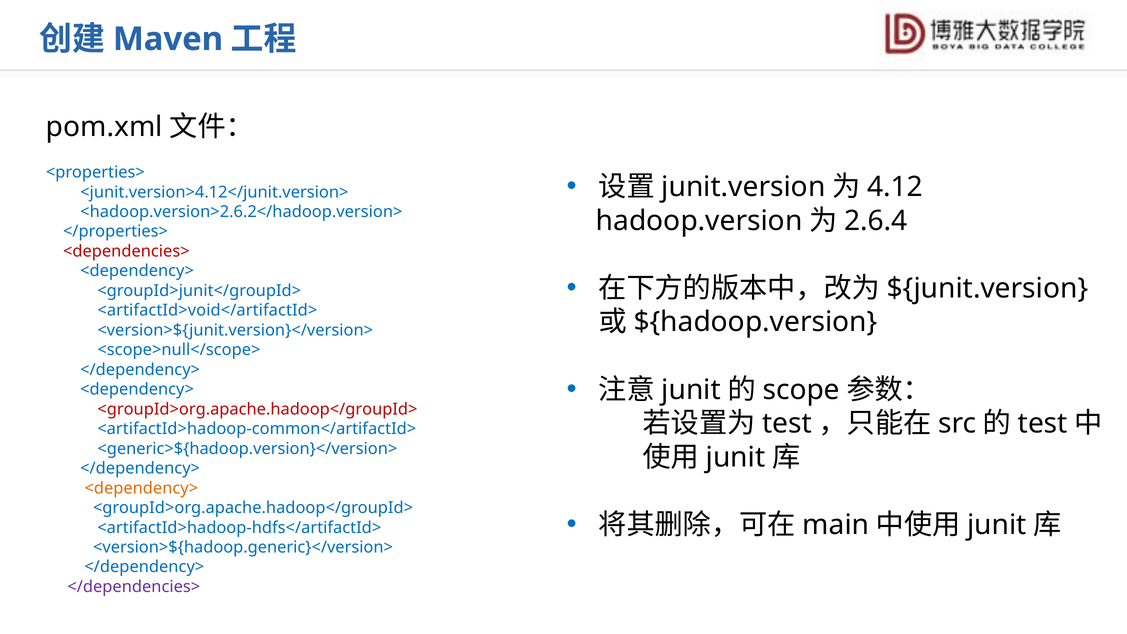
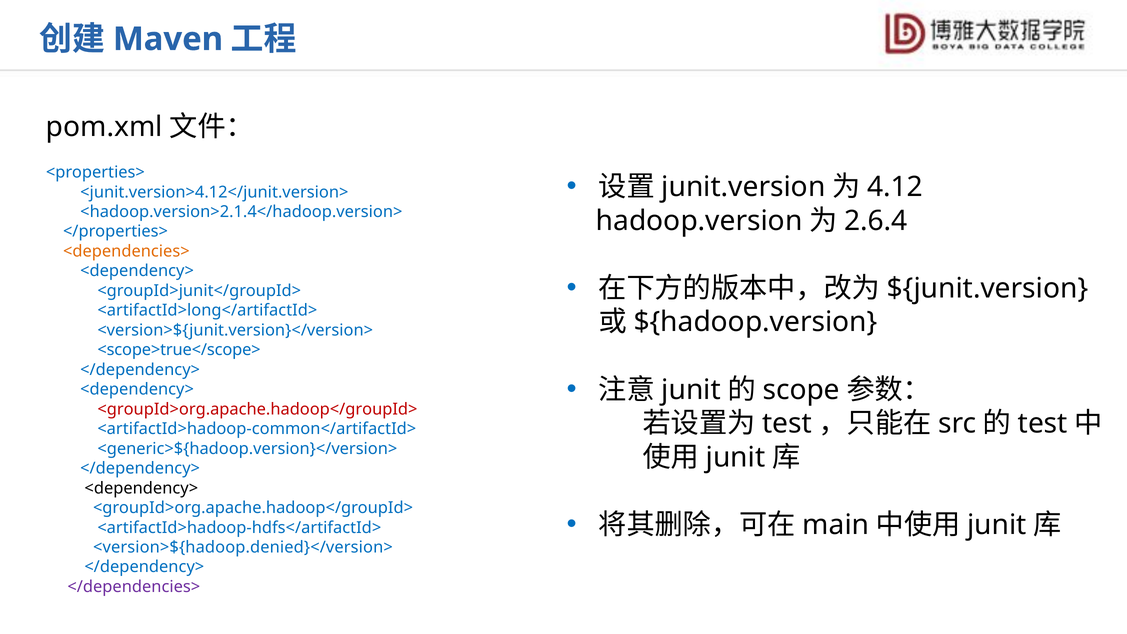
<hadoop.version>2.6.2</hadoop.version>: <hadoop.version>2.6.2</hadoop.version> -> <hadoop.version>2.1.4</hadoop.version>
<dependencies> colour: red -> orange
<artifactId>void</artifactId>: <artifactId>void</artifactId> -> <artifactId>long</artifactId>
<scope>null</scope>: <scope>null</scope> -> <scope>true</scope>
<dependency> at (141, 488) colour: orange -> black
<version>${hadoop.generic}</version>: <version>${hadoop.generic}</version> -> <version>${hadoop.denied}</version>
